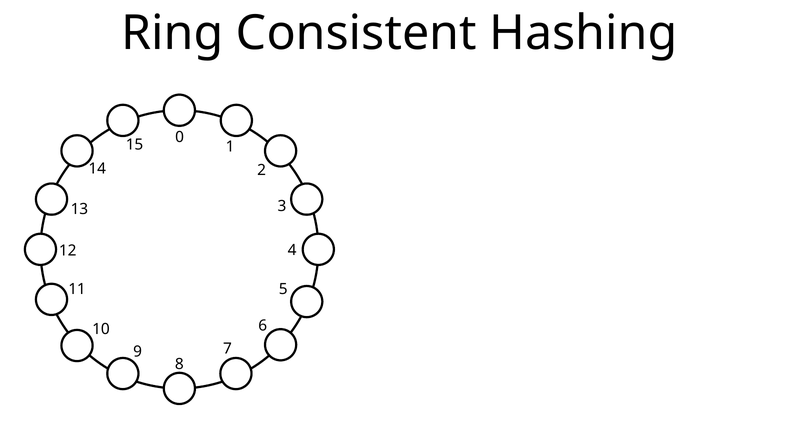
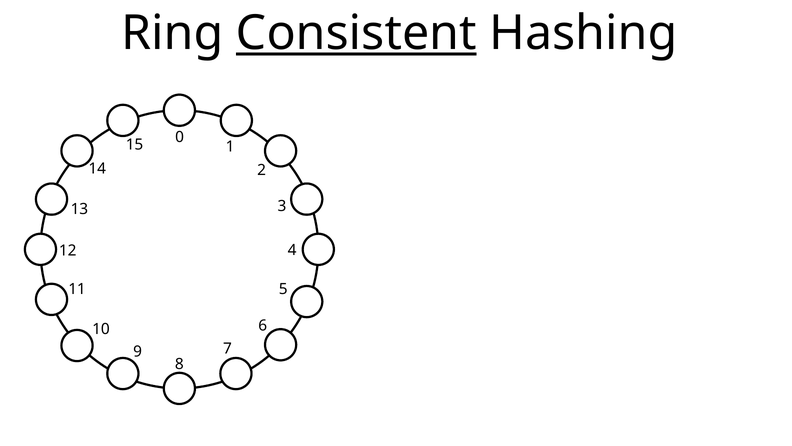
Consistent underline: none -> present
